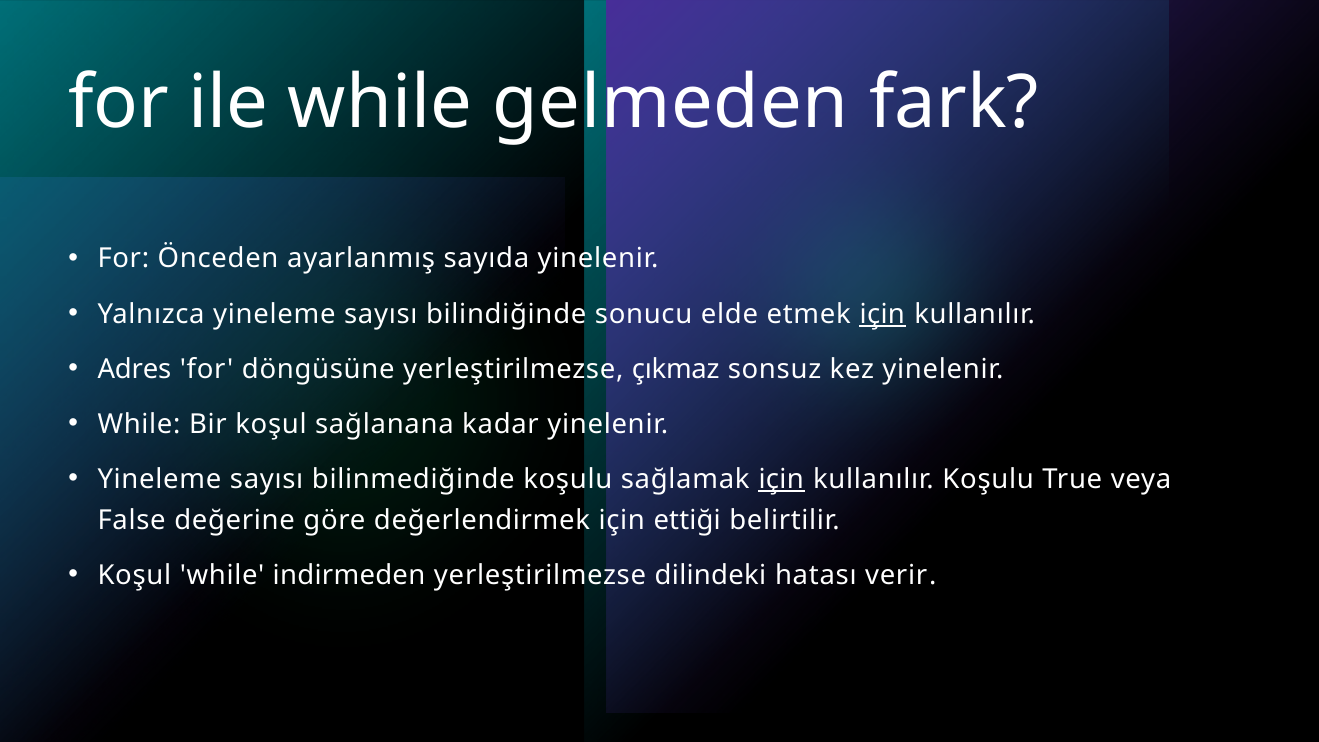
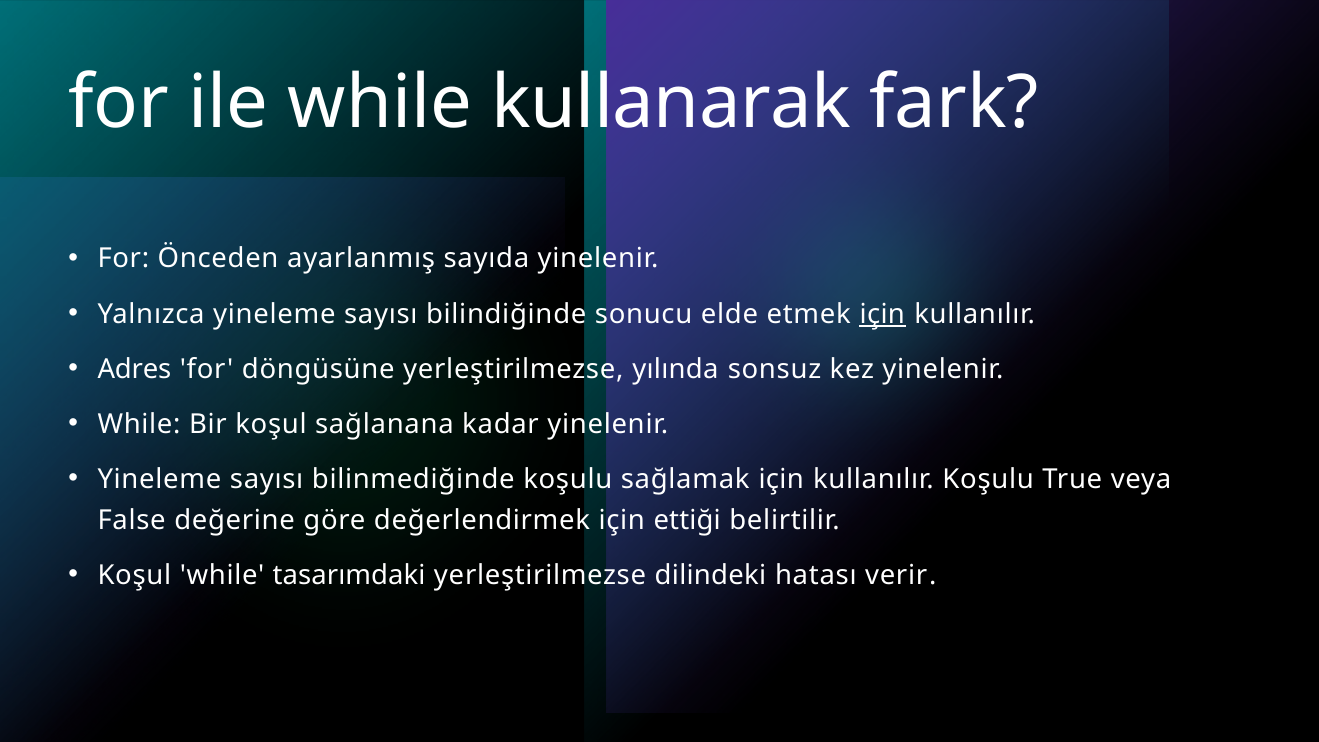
gelmeden: gelmeden -> kullanarak
çıkmaz: çıkmaz -> yılında
için at (781, 479) underline: present -> none
indirmeden: indirmeden -> tasarımdaki
